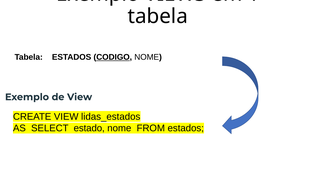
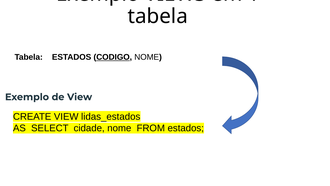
estado: estado -> cidade
